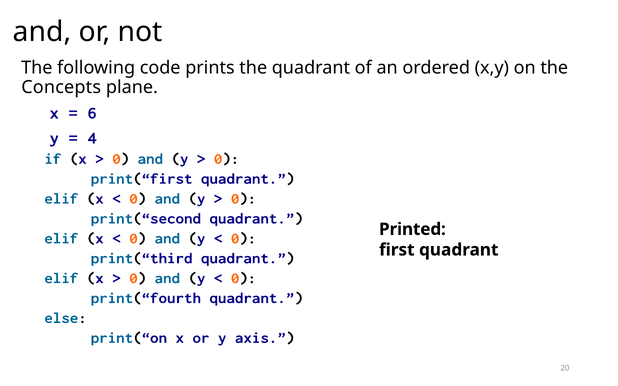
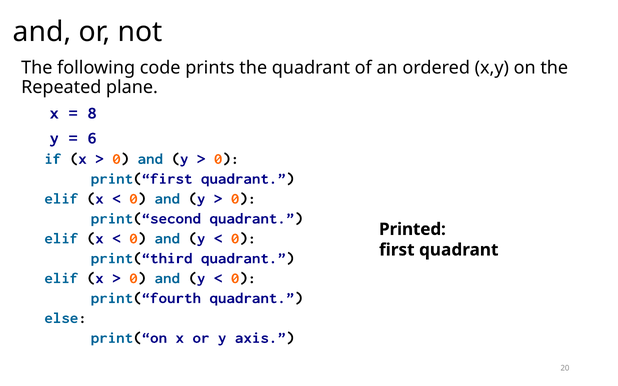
Concepts: Concepts -> Repeated
6: 6 -> 8
4: 4 -> 6
